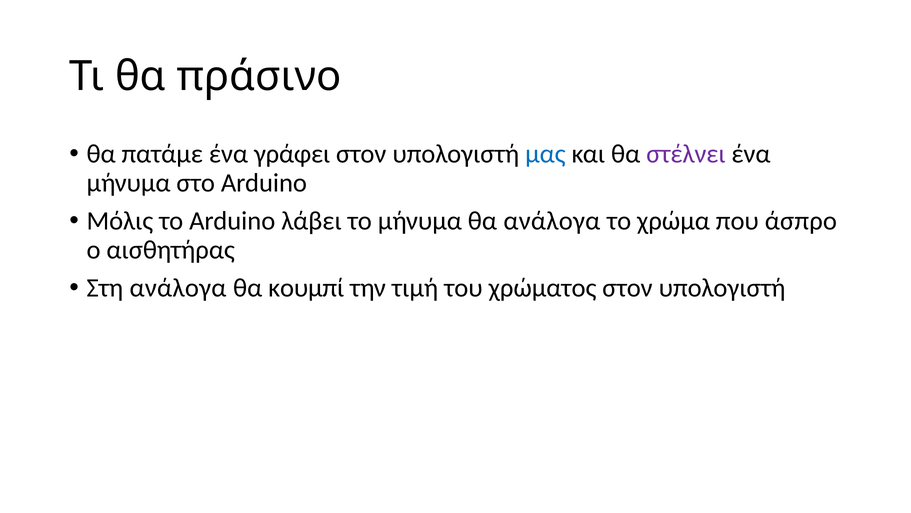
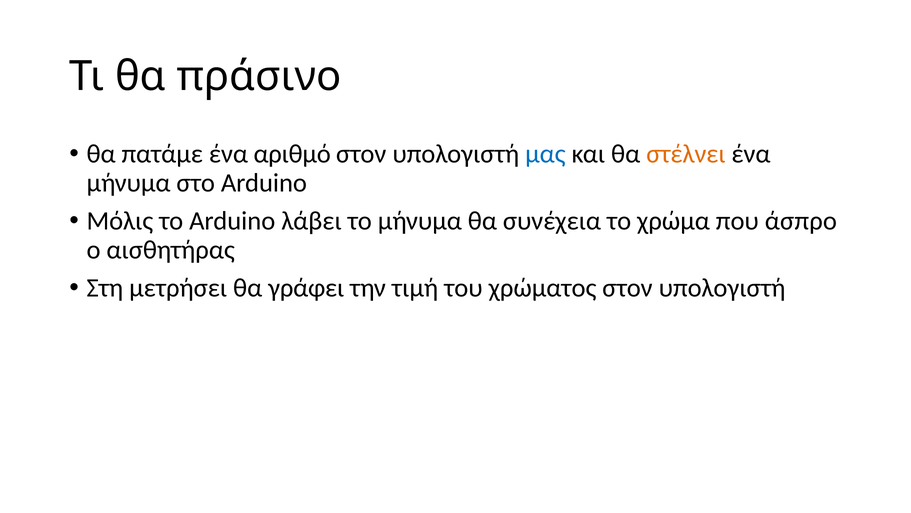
γράφει: γράφει -> αριθμό
στέλνει colour: purple -> orange
θα ανάλογα: ανάλογα -> συνέχεια
Στη ανάλογα: ανάλογα -> μετρήσει
κουμπί: κουμπί -> γράφει
